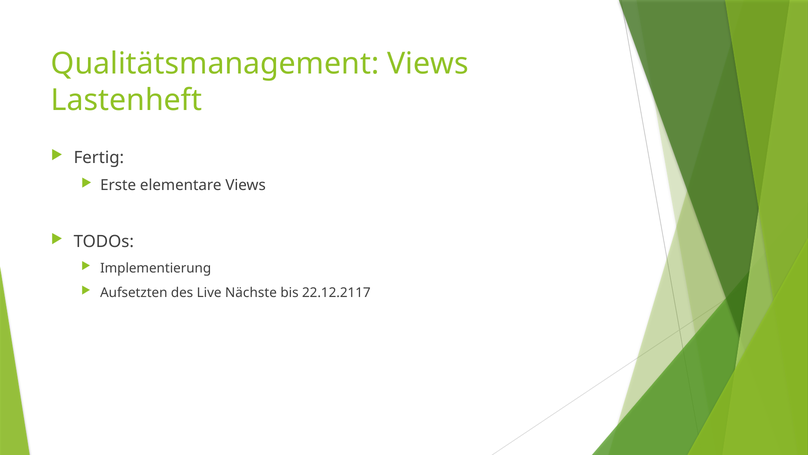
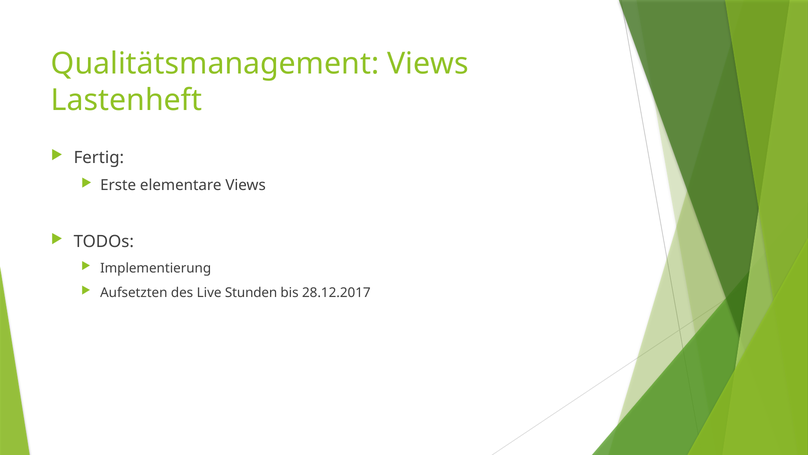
Nächste: Nächste -> Stunden
22.12.2117: 22.12.2117 -> 28.12.2017
